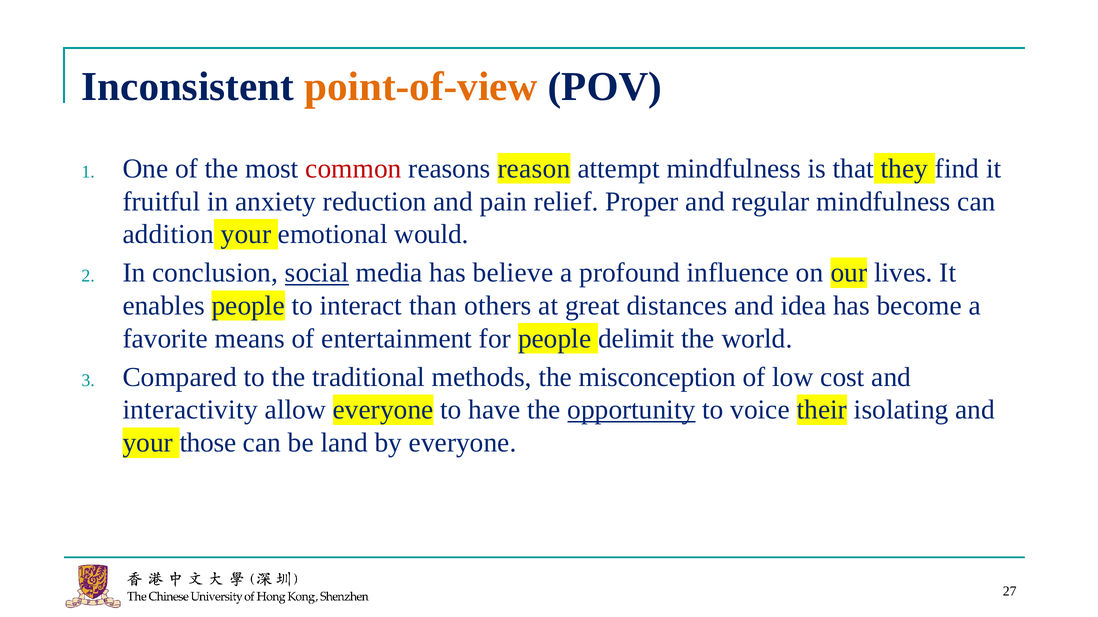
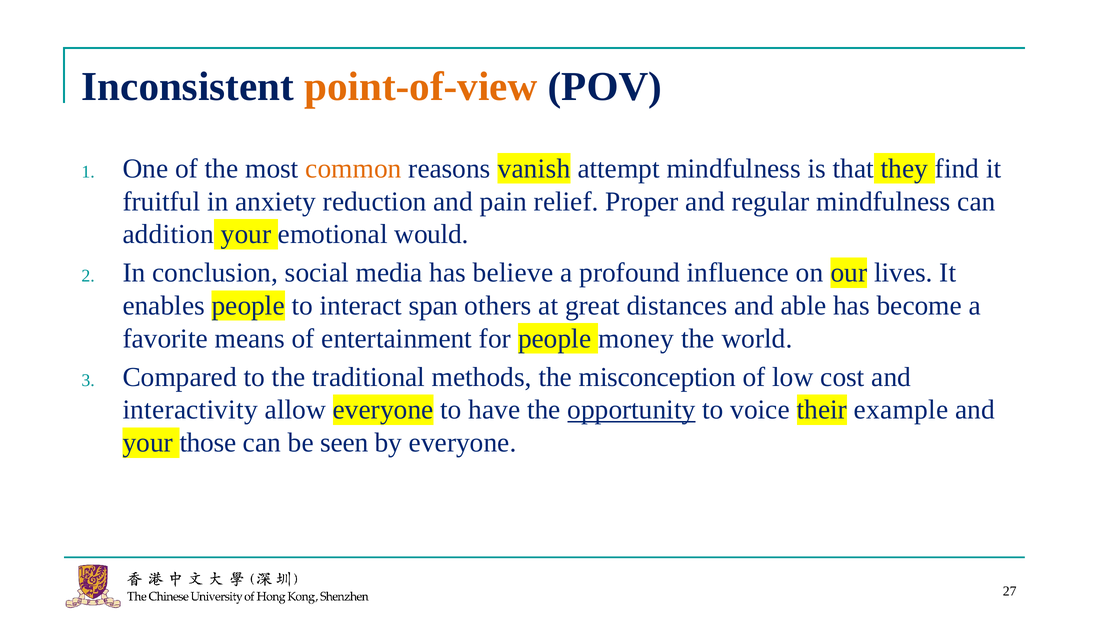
common colour: red -> orange
reason: reason -> vanish
social underline: present -> none
than: than -> span
idea: idea -> able
delimit: delimit -> money
isolating: isolating -> example
land: land -> seen
